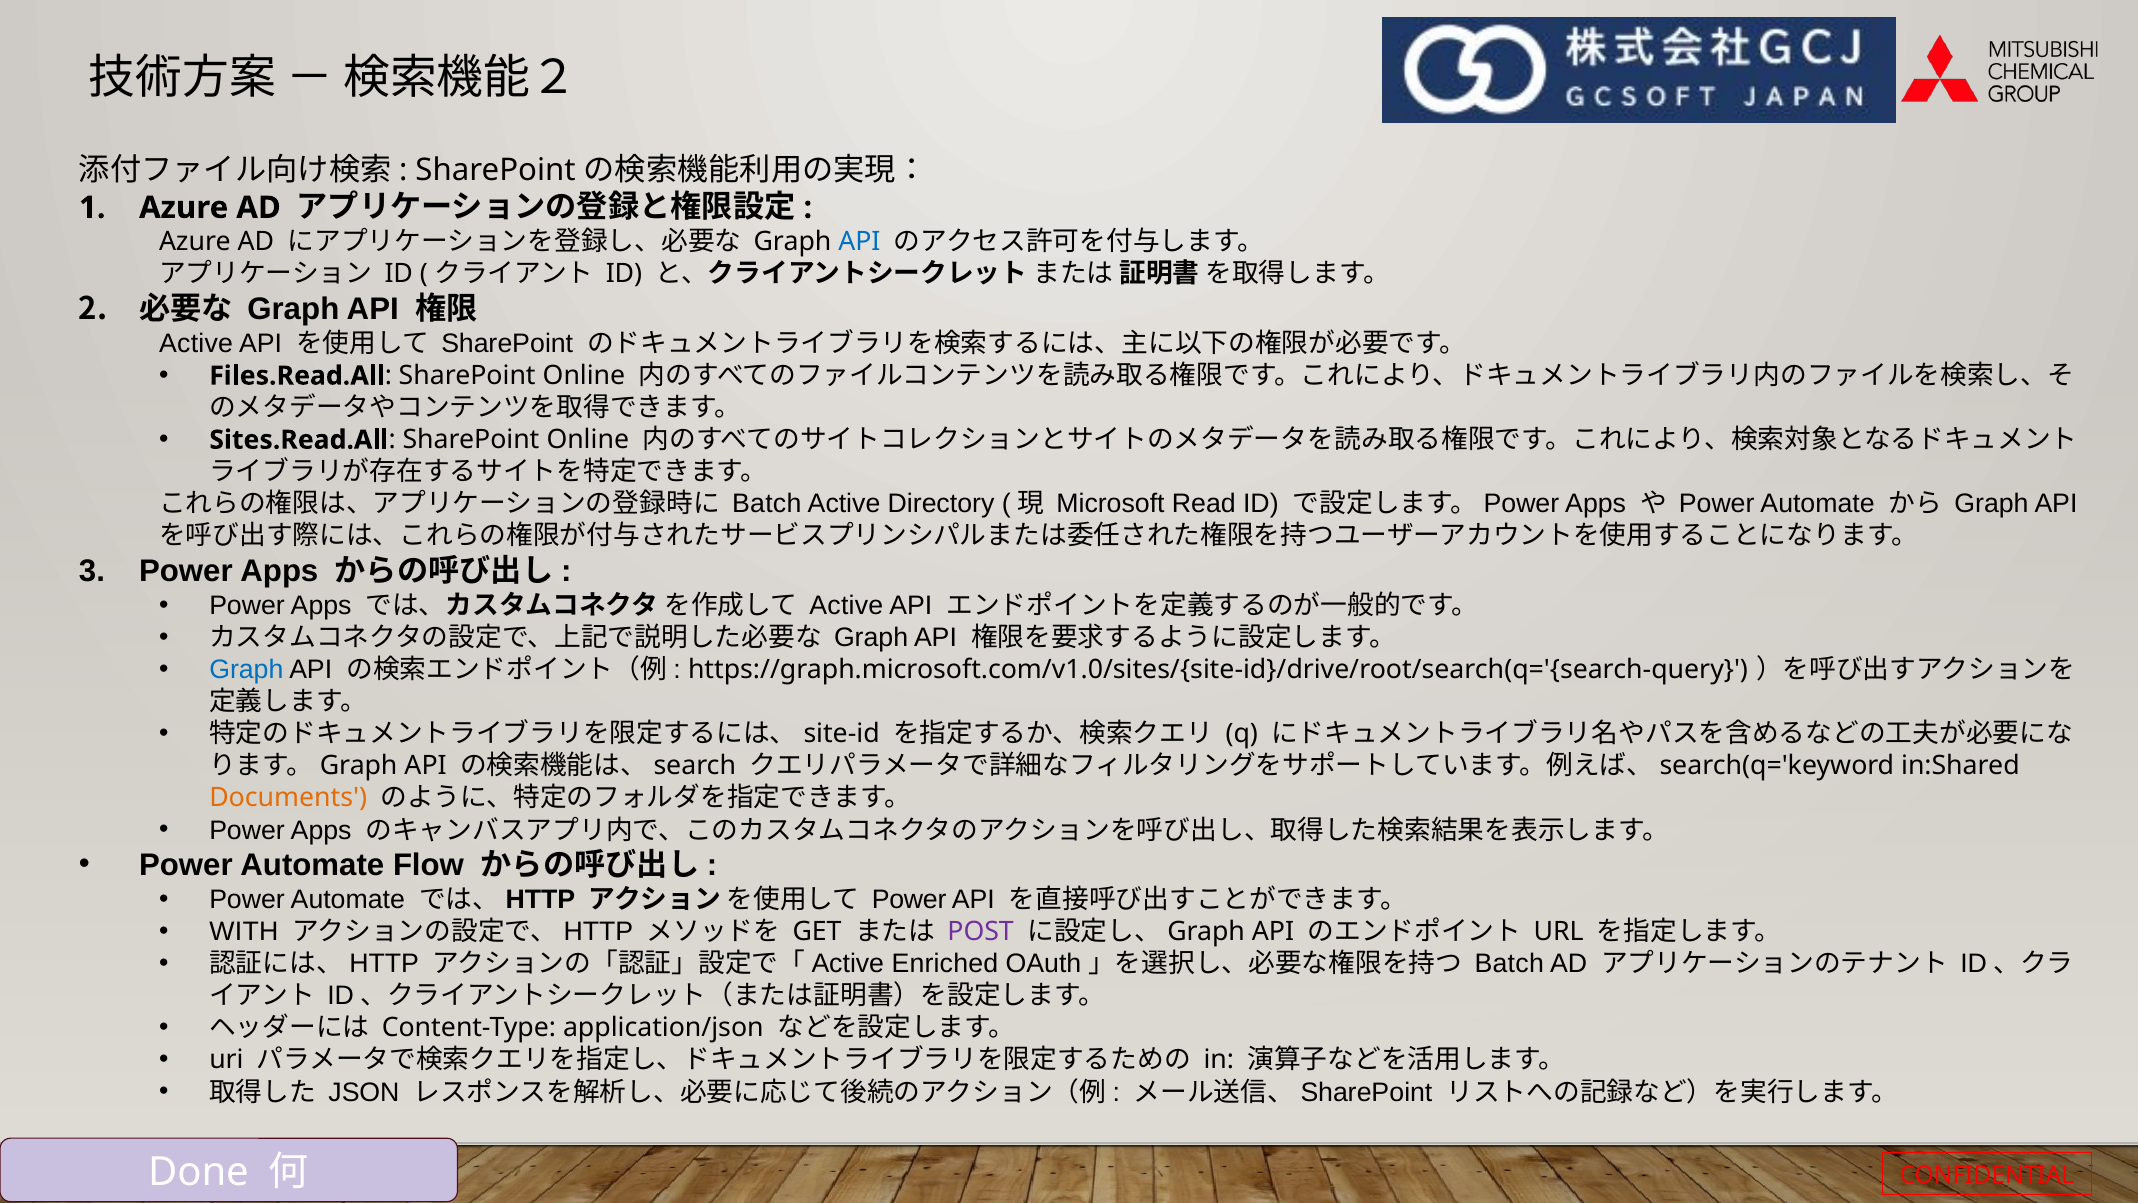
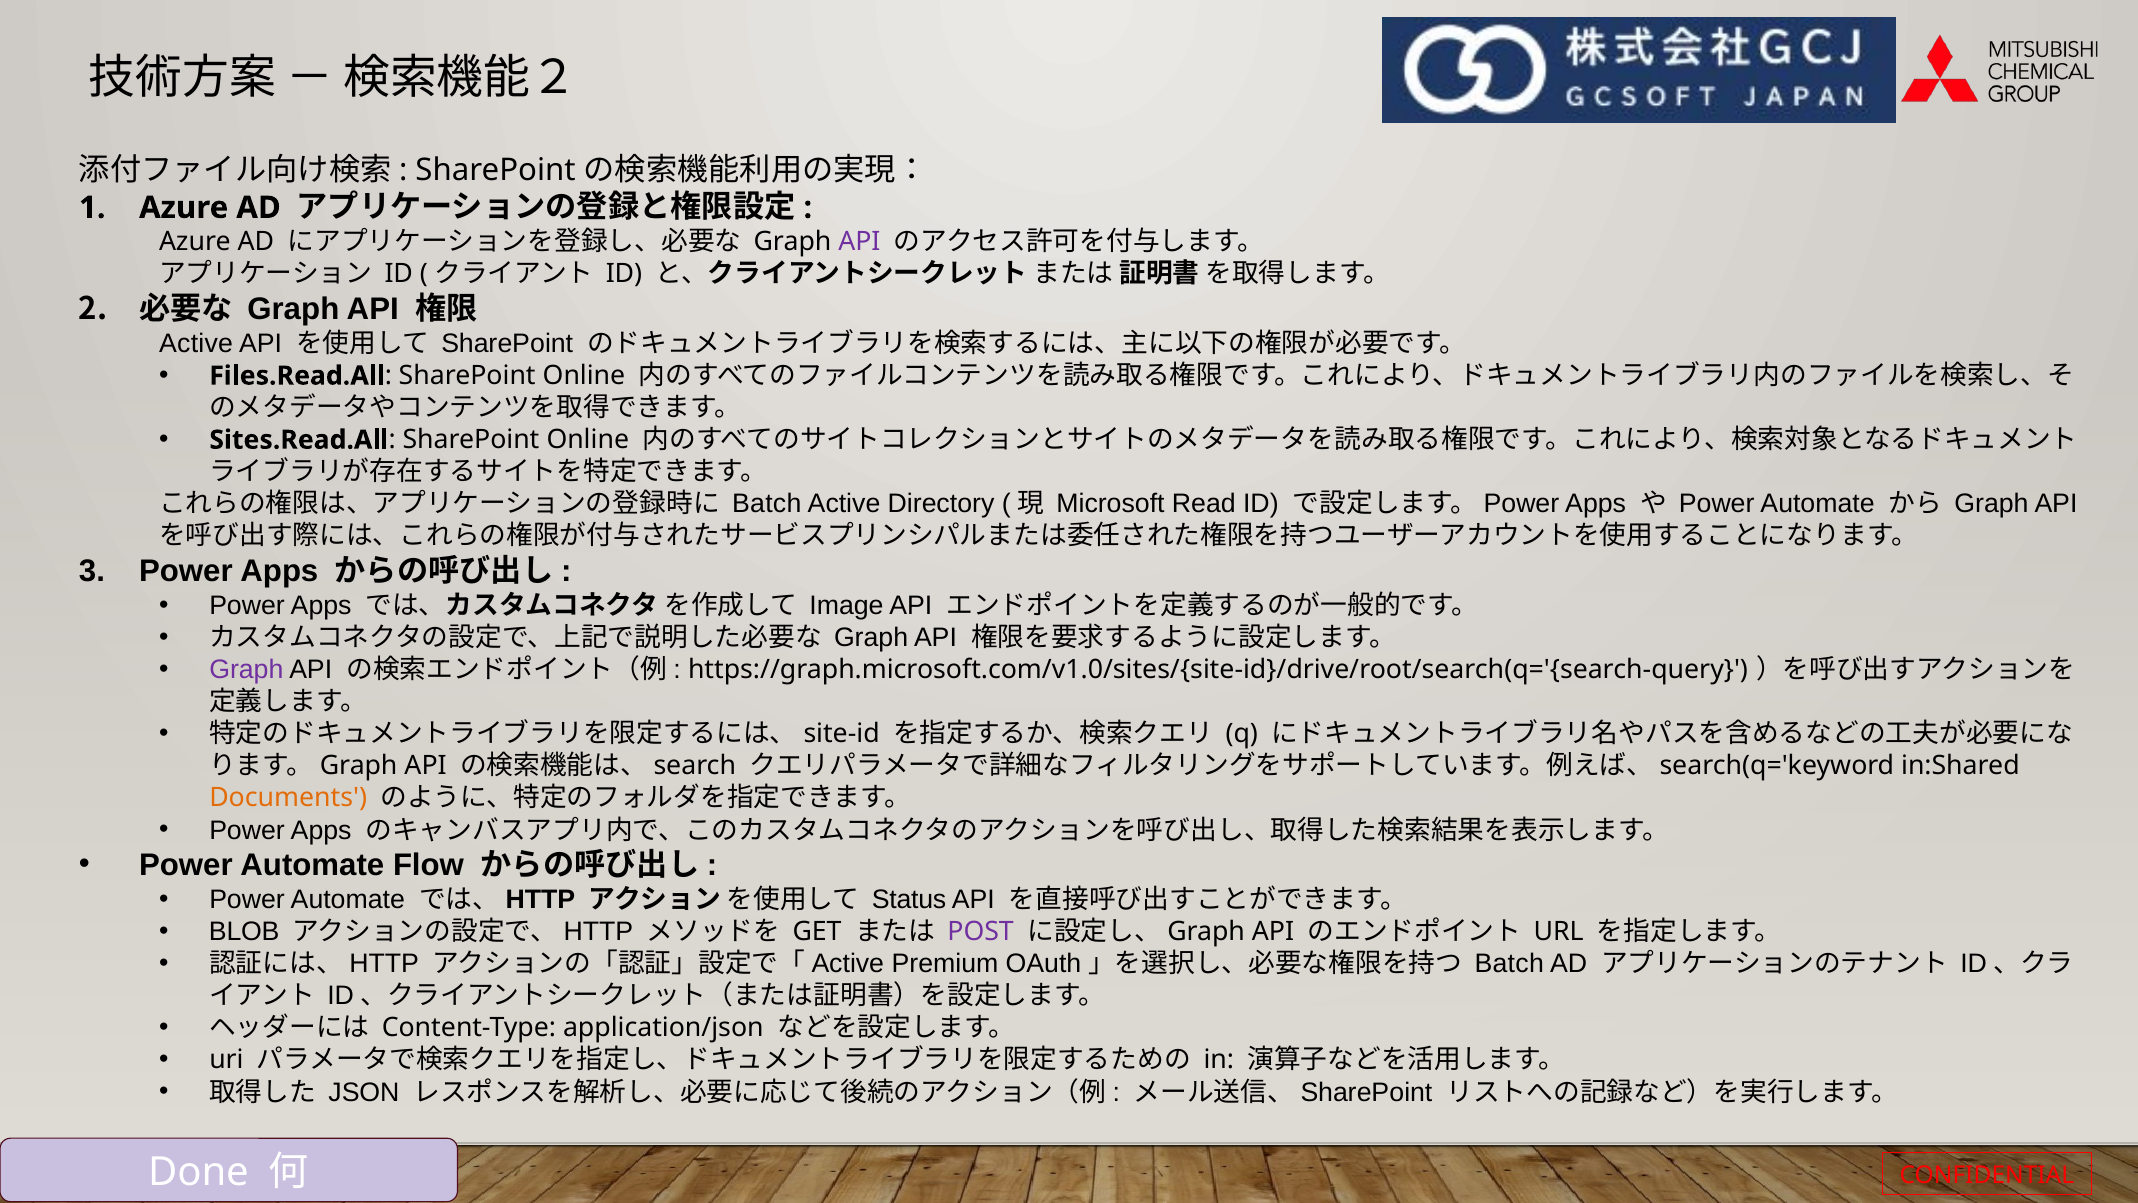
API at (859, 242) colour: blue -> purple
Active at (846, 605): Active -> Image
Graph at (246, 670) colour: blue -> purple
Power at (909, 899): Power -> Status
WITH: WITH -> BLOB
Enriched: Enriched -> Premium
